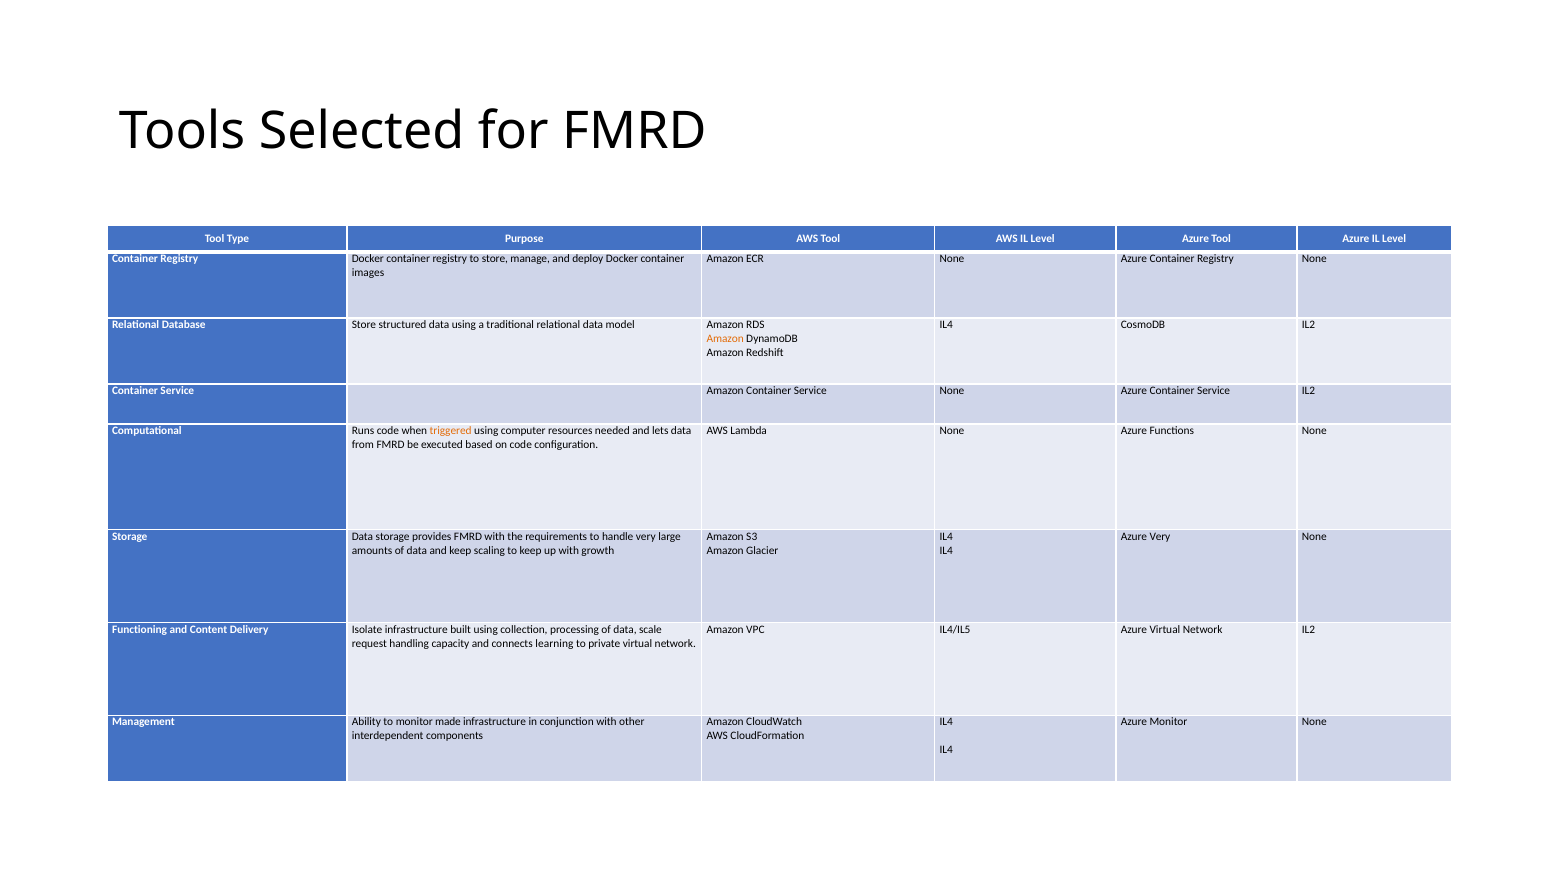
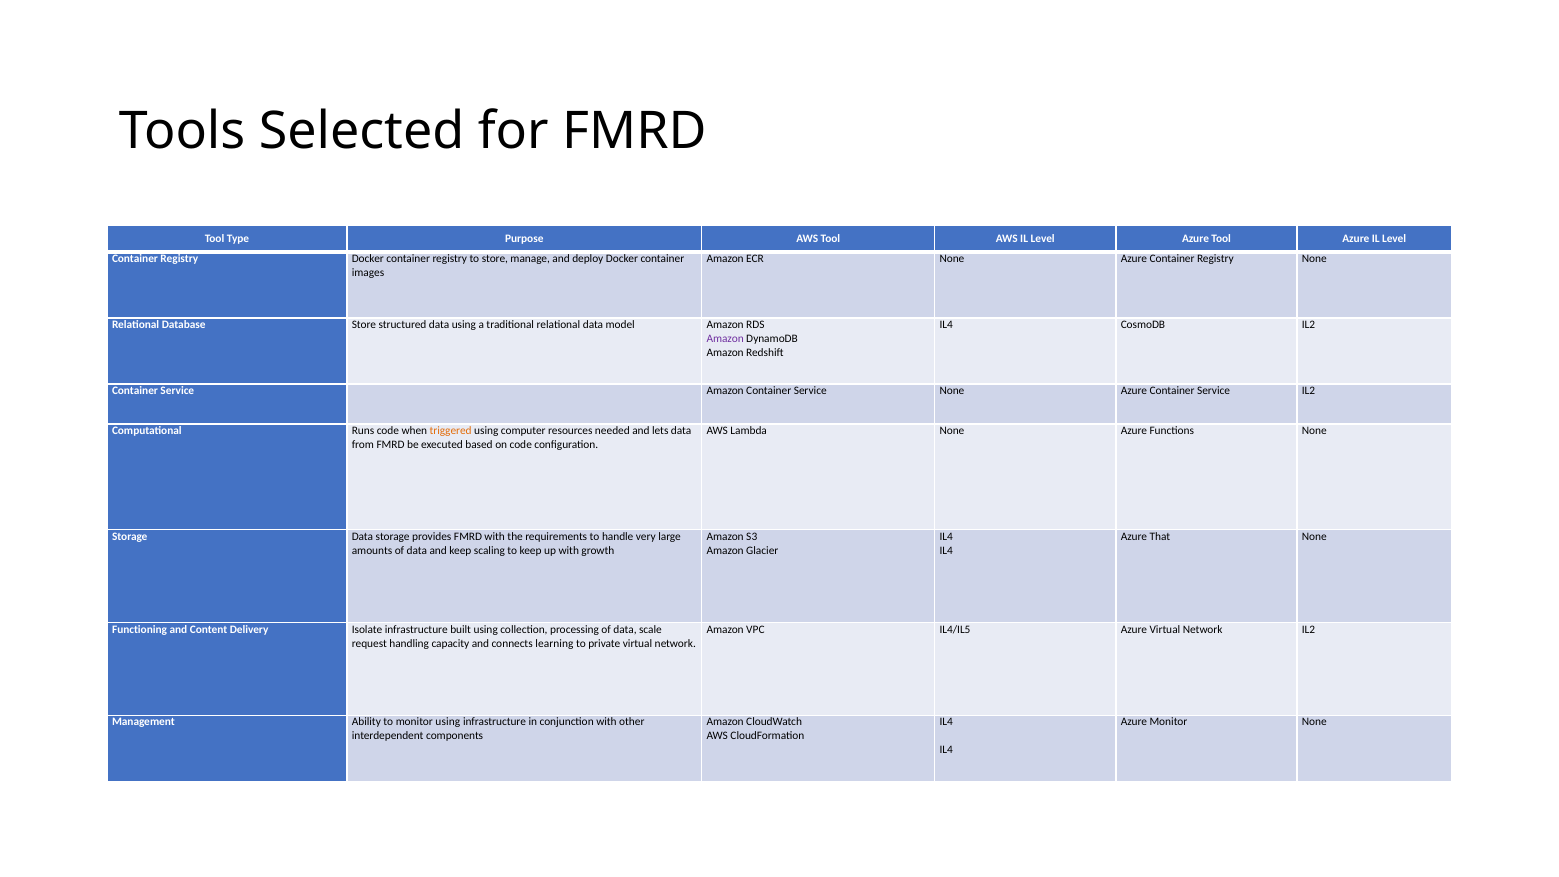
Amazon at (725, 339) colour: orange -> purple
Azure Very: Very -> That
monitor made: made -> using
